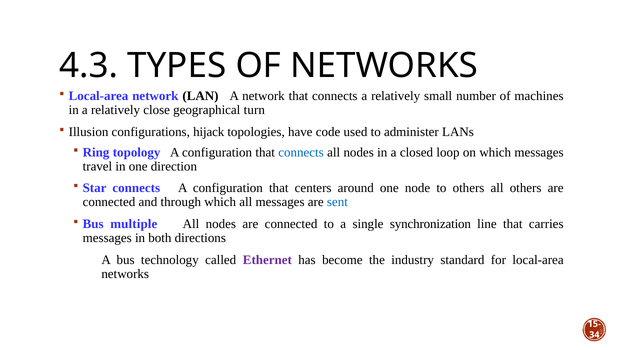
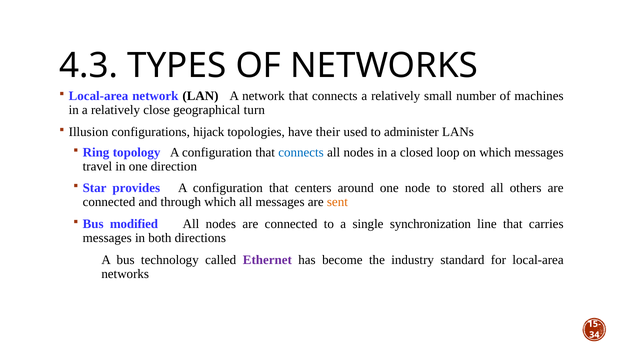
code: code -> their
Star connects: connects -> provides
to others: others -> stored
sent colour: blue -> orange
multiple: multiple -> modified
